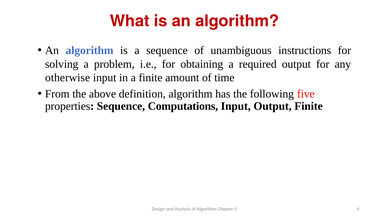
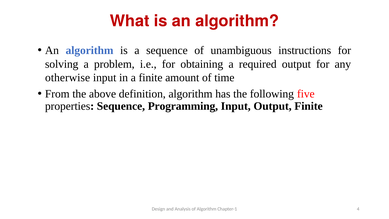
Computations: Computations -> Programming
